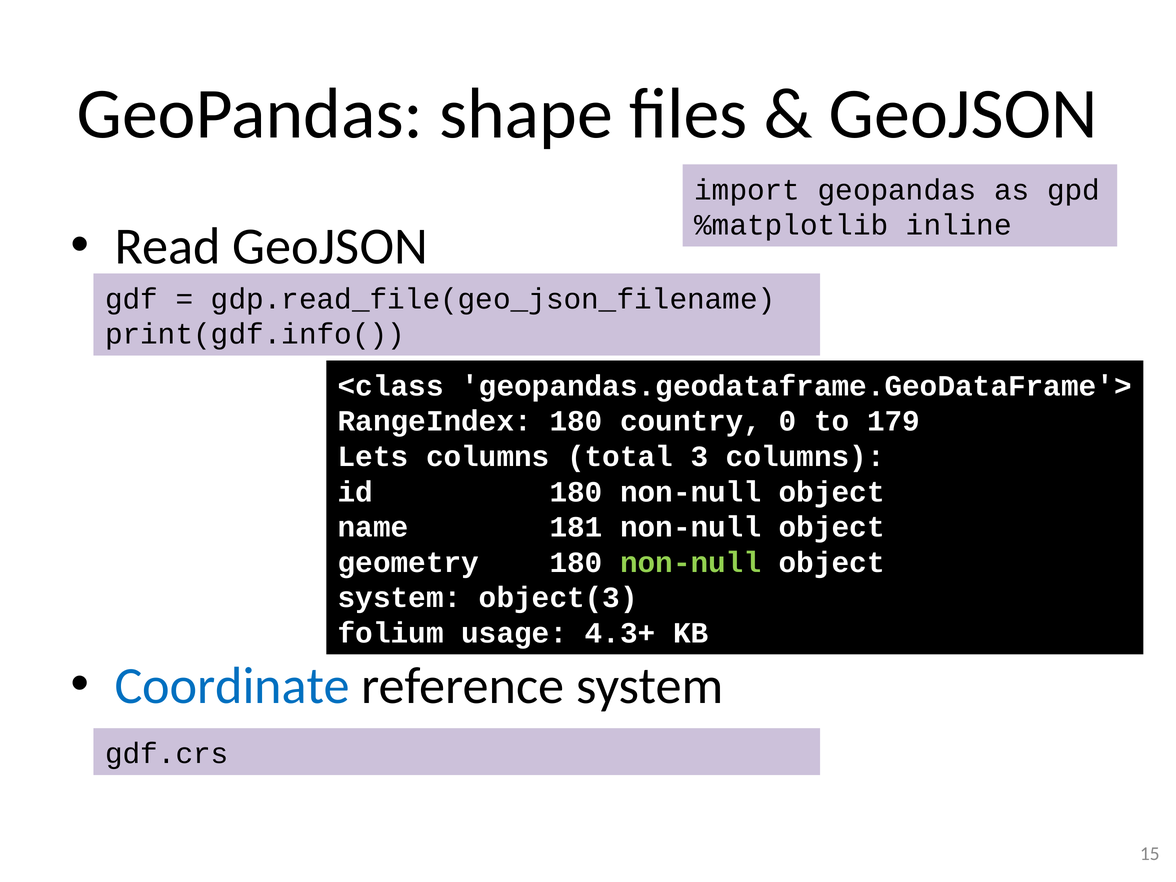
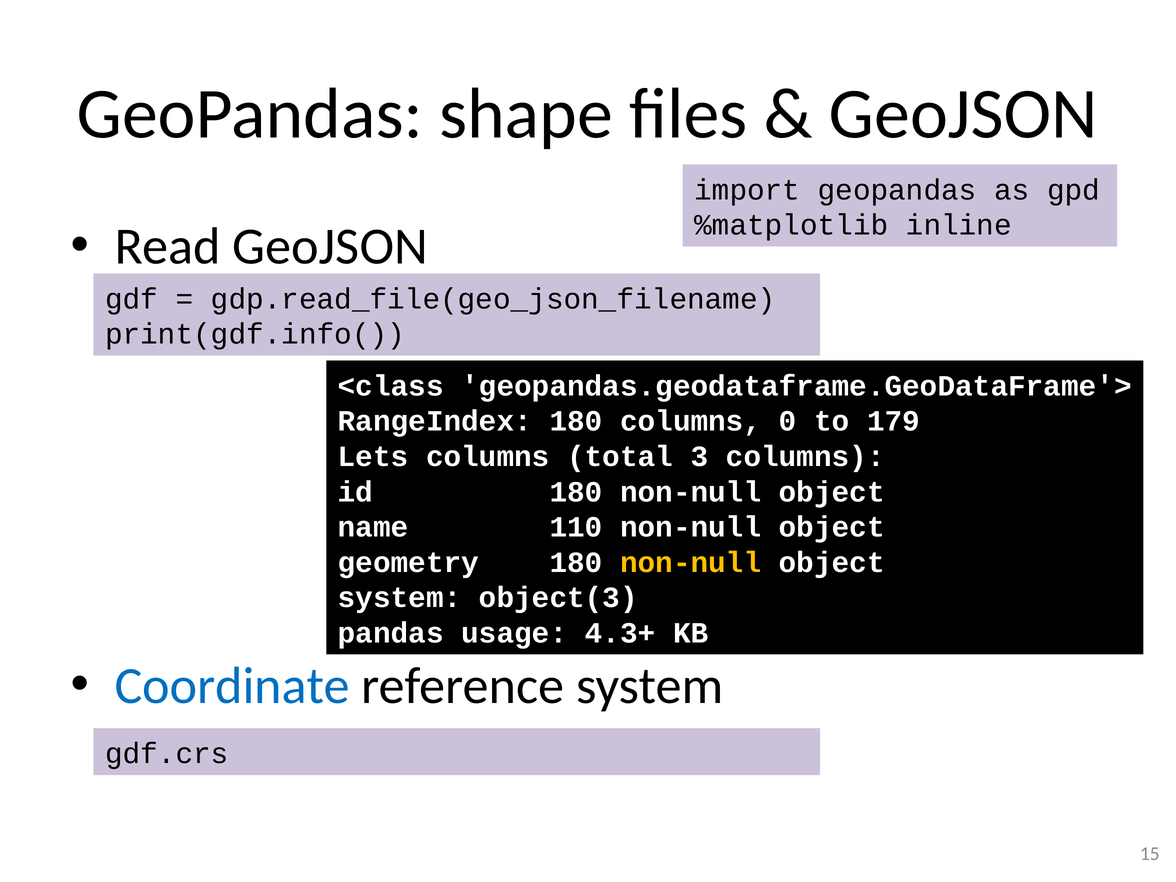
180 country: country -> columns
181: 181 -> 110
non-null at (691, 562) colour: light green -> yellow
folium: folium -> pandas
